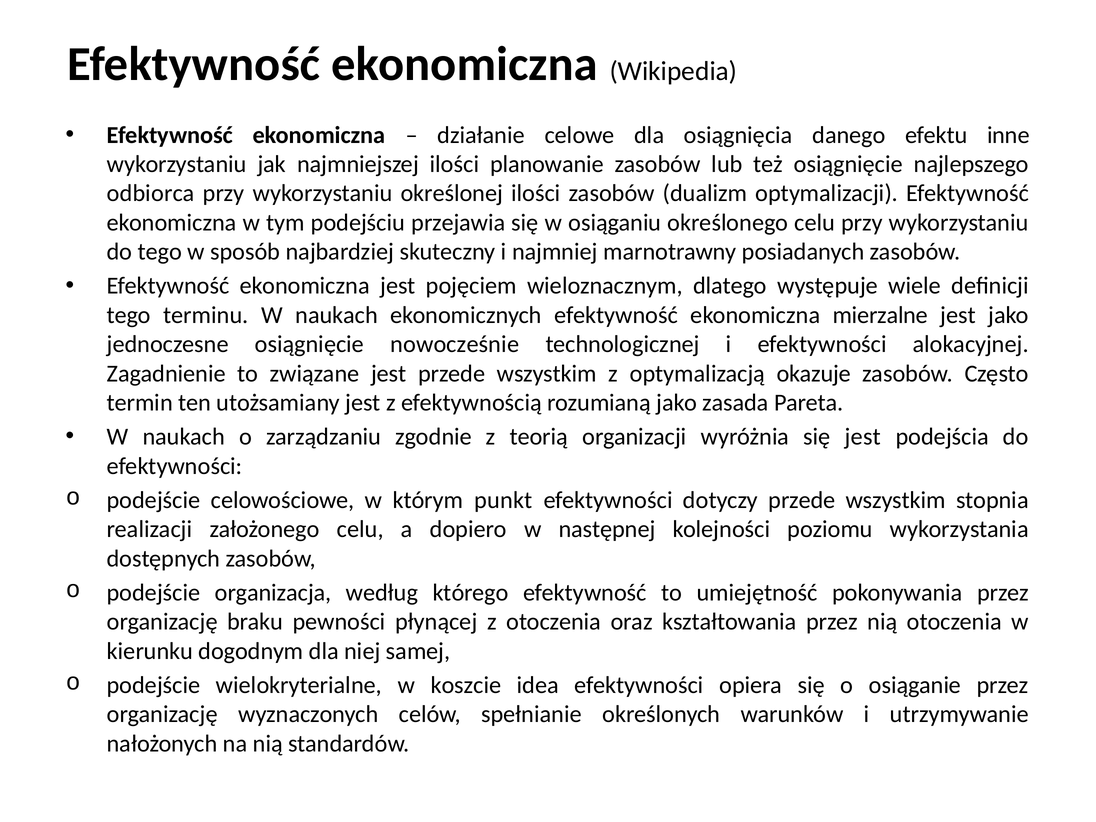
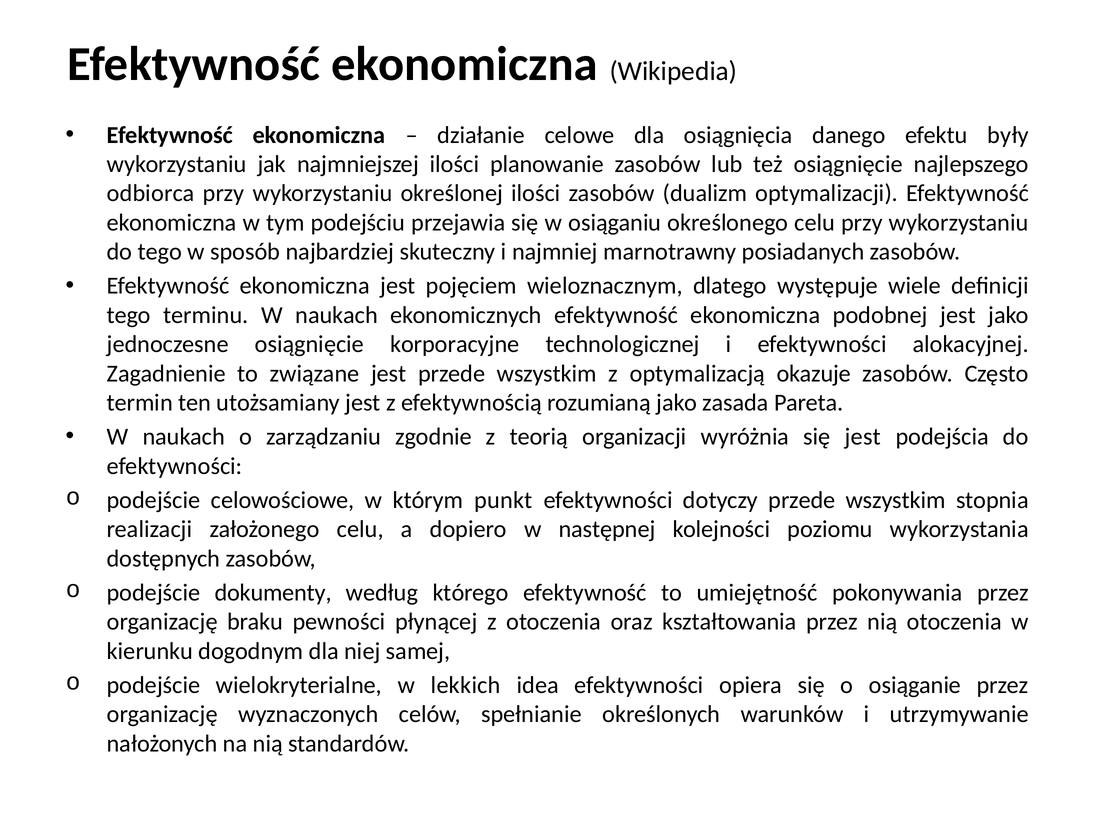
inne: inne -> były
mierzalne: mierzalne -> podobnej
nowocześnie: nowocześnie -> korporacyjne
organizacja: organizacja -> dokumenty
koszcie: koszcie -> lekkich
